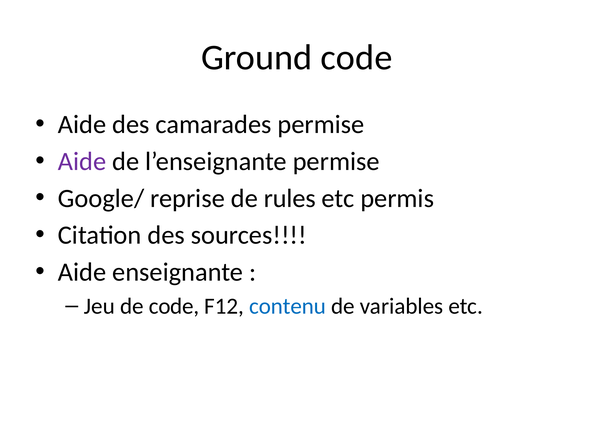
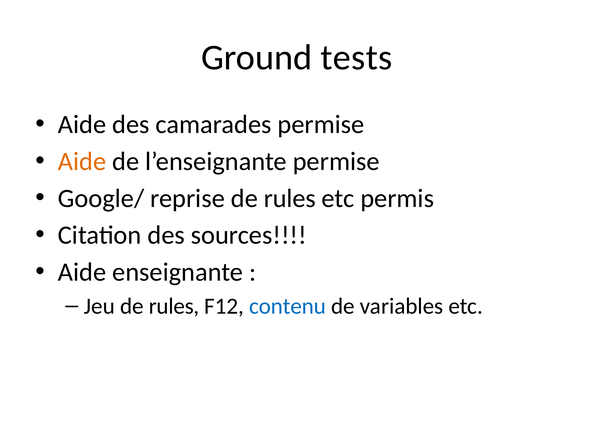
Ground code: code -> tests
Aide at (82, 162) colour: purple -> orange
Jeu de code: code -> rules
